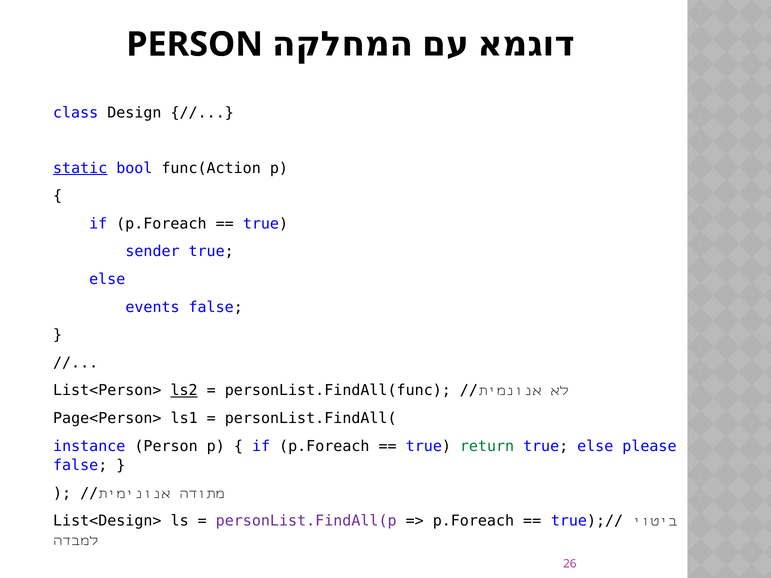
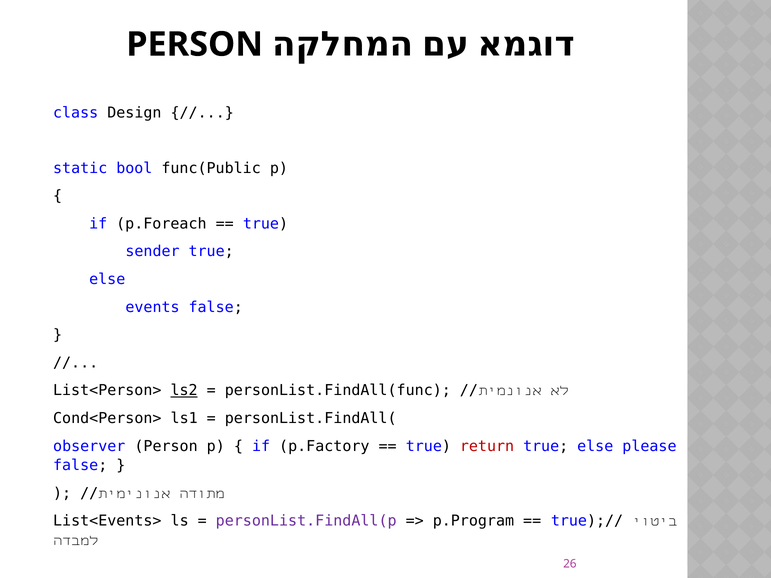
static underline: present -> none
func(Action: func(Action -> func(Public
Page<Person>: Page<Person> -> Cond<Person>
instance: instance -> observer
p.Foreach at (324, 446): p.Foreach -> p.Factory
return colour: green -> red
List<Design>: List<Design> -> List<Events>
p.Foreach at (473, 521): p.Foreach -> p.Program
